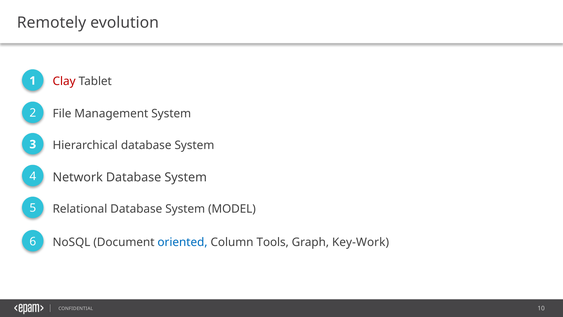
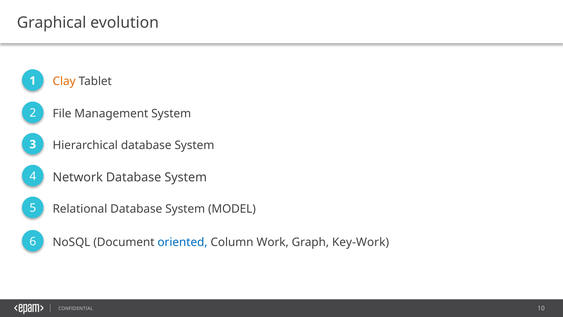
Remotely: Remotely -> Graphical
Clay colour: red -> orange
Tools: Tools -> Work
